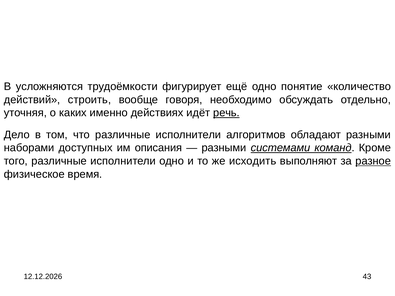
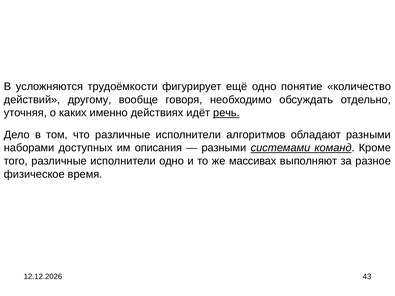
строить: строить -> другому
исходить: исходить -> массивах
разное underline: present -> none
